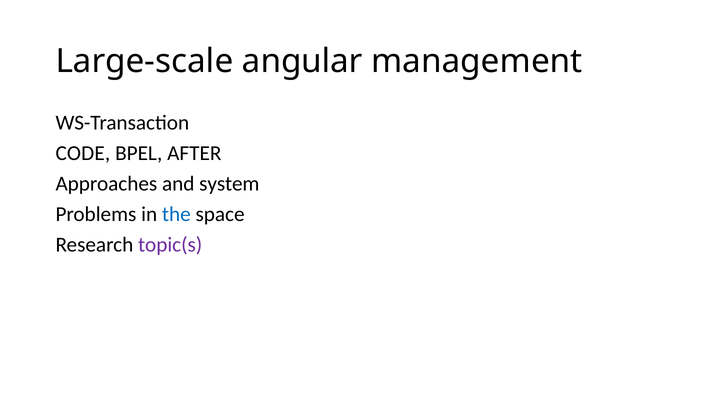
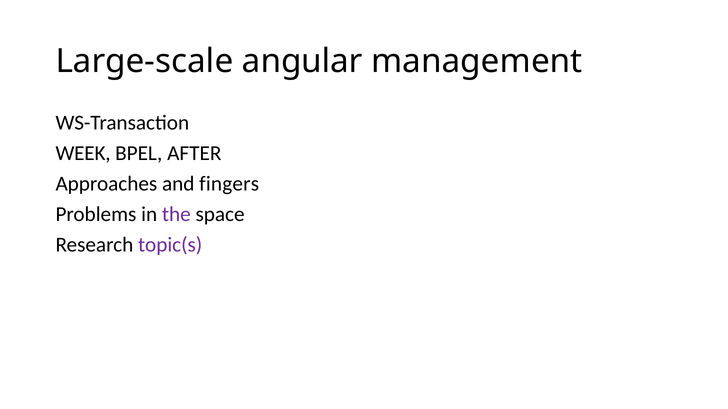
CODE: CODE -> WEEK
system: system -> fingers
the colour: blue -> purple
